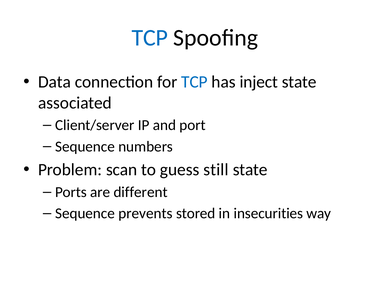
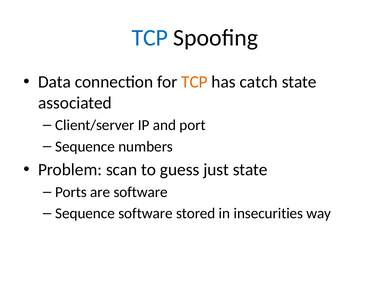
TCP at (194, 82) colour: blue -> orange
inject: inject -> catch
still: still -> just
are different: different -> software
Sequence prevents: prevents -> software
